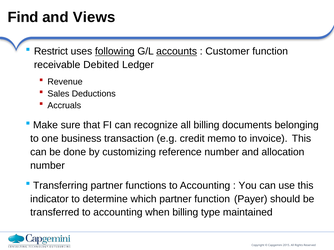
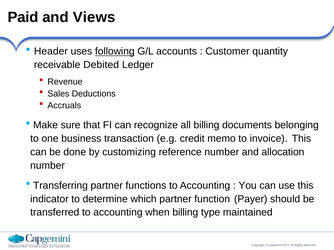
Find: Find -> Paid
Restrict: Restrict -> Header
accounts underline: present -> none
Customer function: function -> quantity
